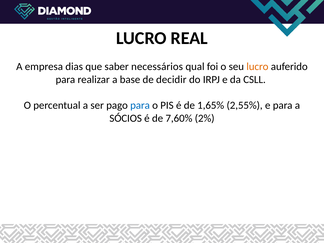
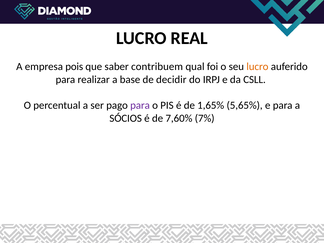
dias: dias -> pois
necessários: necessários -> contribuem
para at (140, 105) colour: blue -> purple
2,55%: 2,55% -> 5,65%
2%: 2% -> 7%
